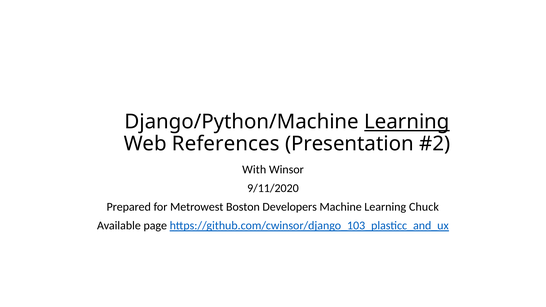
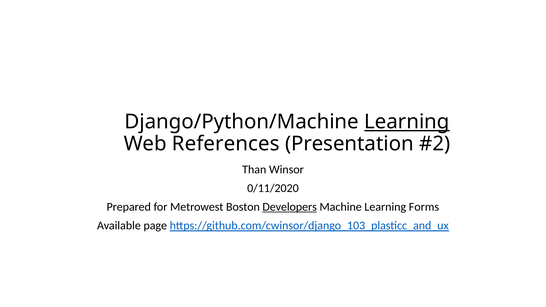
With: With -> Than
9/11/2020: 9/11/2020 -> 0/11/2020
Developers underline: none -> present
Chuck: Chuck -> Forms
